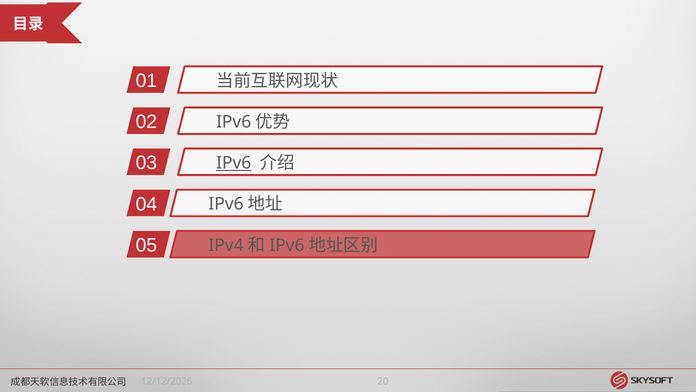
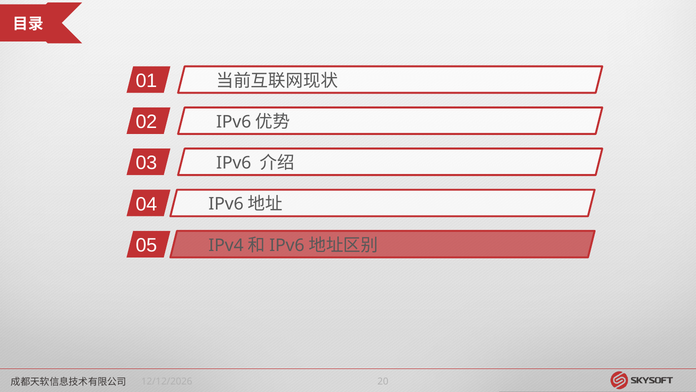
IPv6 underline: present -> none
